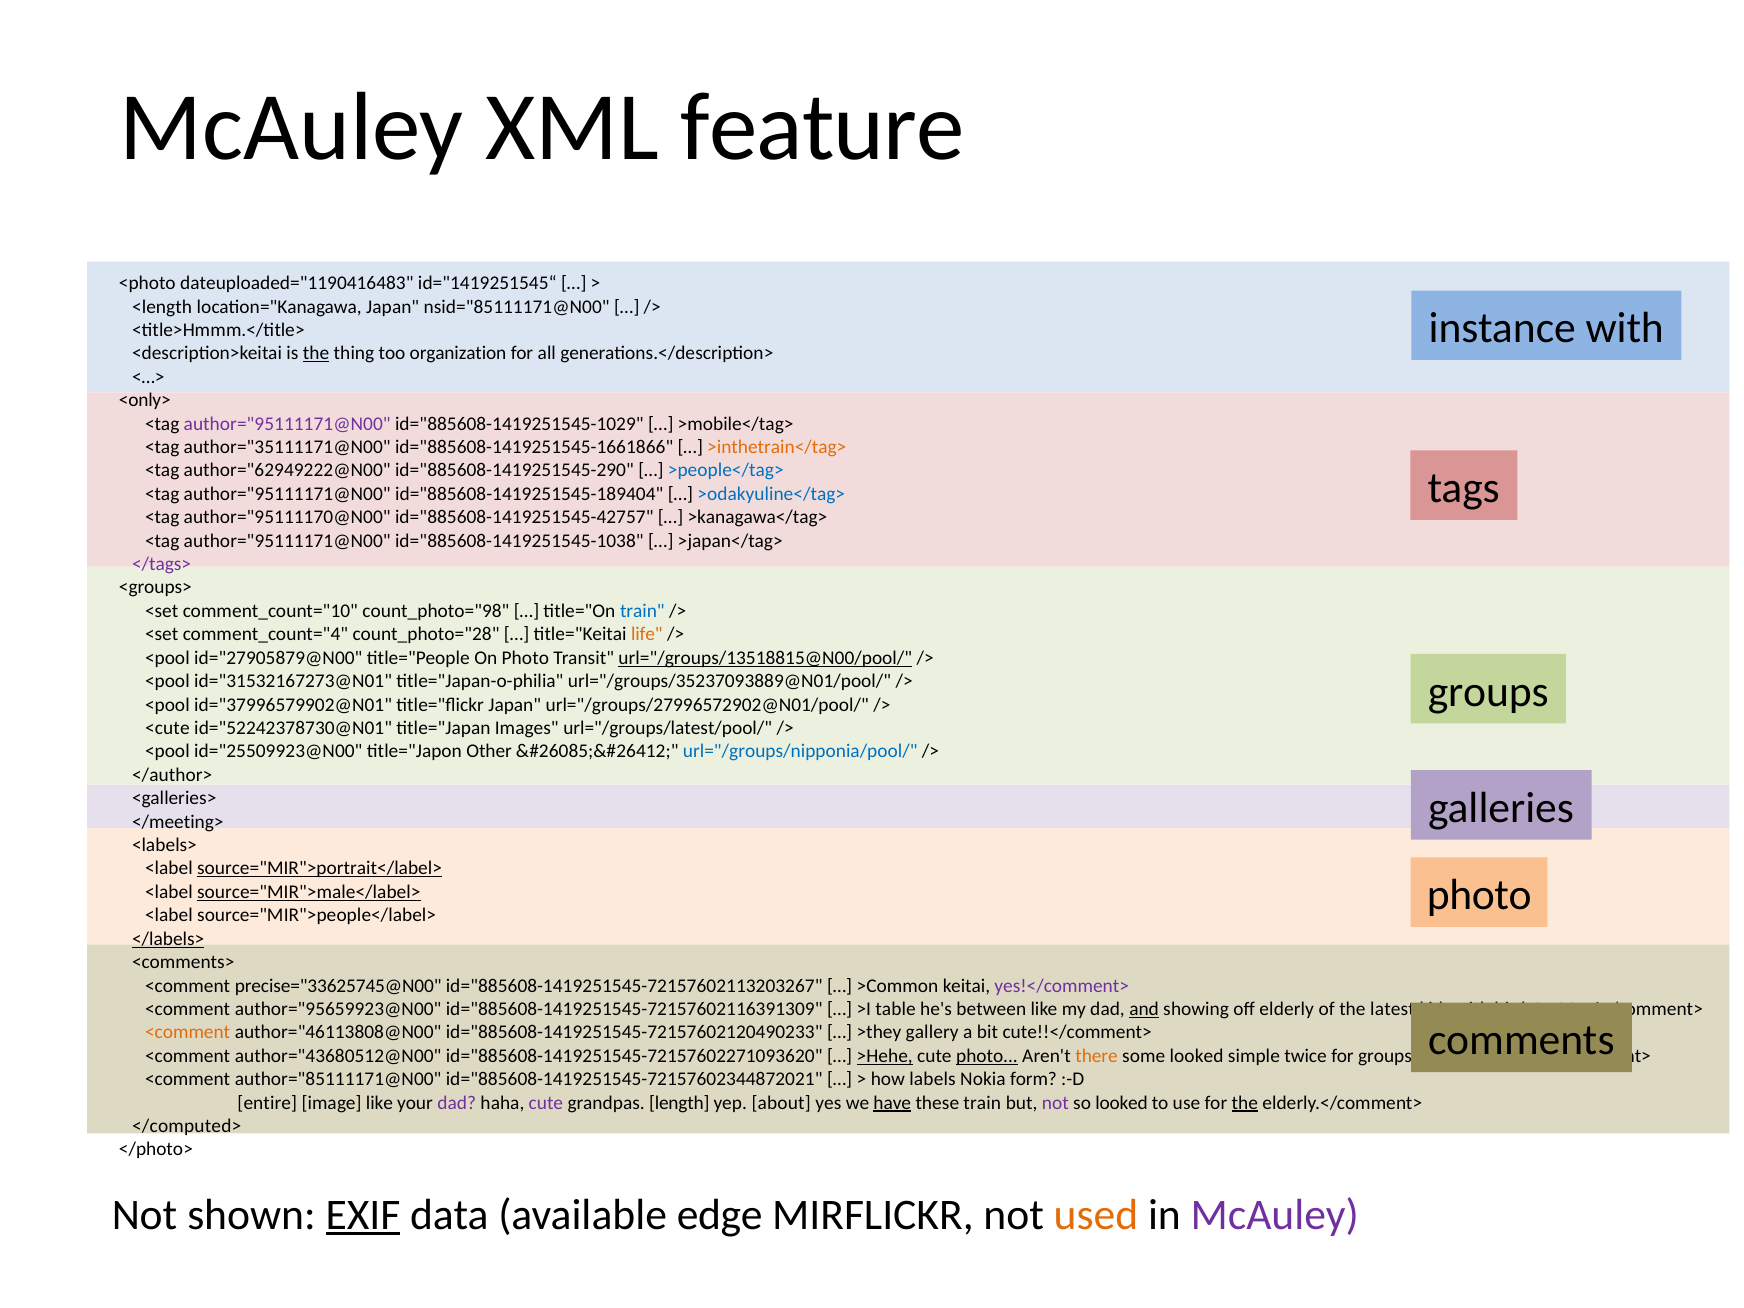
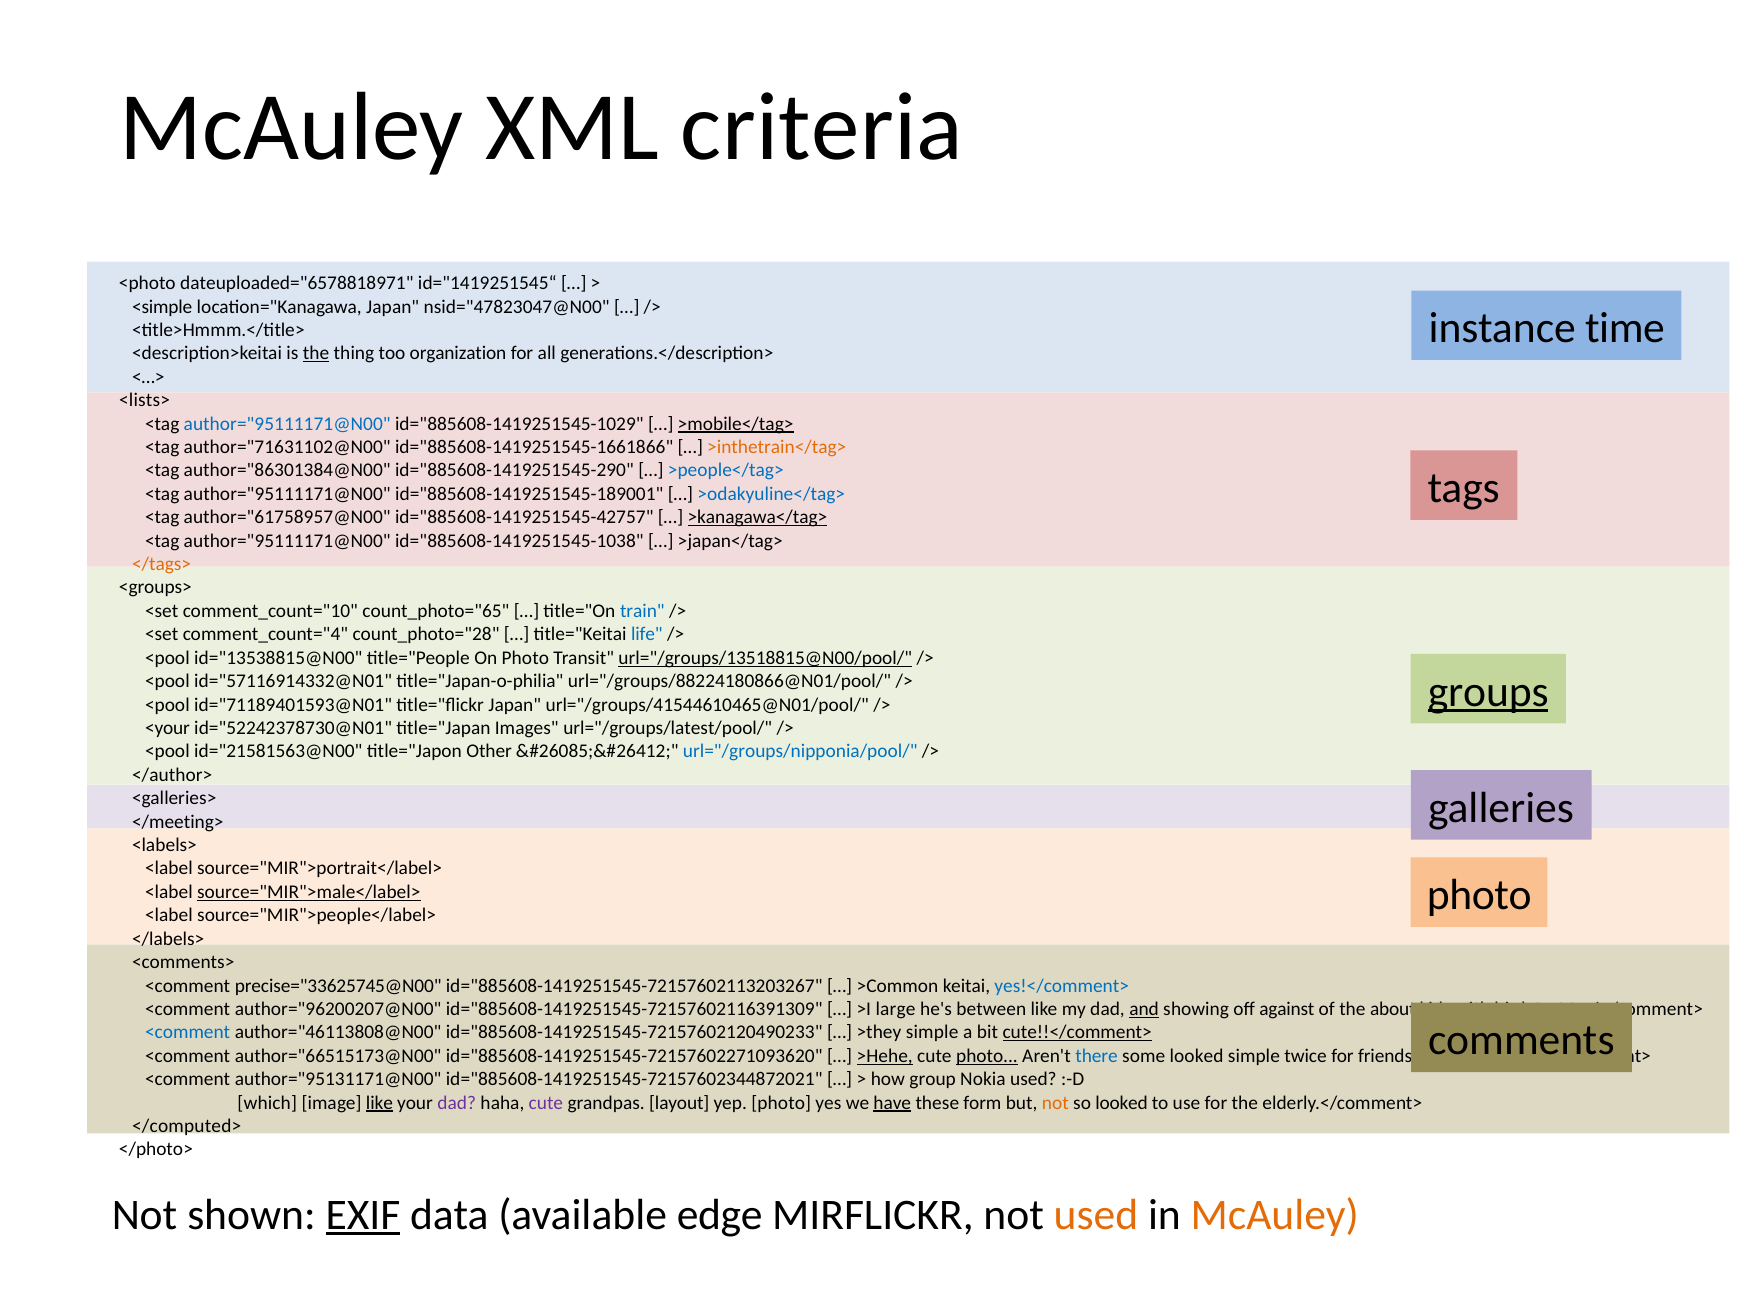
feature: feature -> criteria
dateuploaded="1190416483: dateuploaded="1190416483 -> dateuploaded="6578818971
<length: <length -> <simple
nsid="85111171@N00: nsid="85111171@N00 -> nsid="47823047@N00
instance with: with -> time
<only>: <only> -> <lists>
author="95111171@N00 at (287, 424) colour: purple -> blue
>mobile</tag> underline: none -> present
author="35111171@N00: author="35111171@N00 -> author="71631102@N00
author="62949222@N00: author="62949222@N00 -> author="86301384@N00
id="885608-1419251545-189404: id="885608-1419251545-189404 -> id="885608-1419251545-189001
author="95111170@N00: author="95111170@N00 -> author="61758957@N00
>kanagawa</tag> underline: none -> present
</tags> colour: purple -> orange
count_photo="98: count_photo="98 -> count_photo="65
life colour: orange -> blue
id="27905879@N00: id="27905879@N00 -> id="13538815@N00
id="31532167273@N01: id="31532167273@N01 -> id="57116914332@N01
url="/groups/35237093889@N01/pool/: url="/groups/35237093889@N01/pool/ -> url="/groups/88224180866@N01/pool/
groups at (1488, 692) underline: none -> present
id="37996579902@N01: id="37996579902@N01 -> id="71189401593@N01
url="/groups/27996572902@N01/pool/: url="/groups/27996572902@N01/pool/ -> url="/groups/41544610465@N01/pool/
<cute: <cute -> <your
id="25509923@N00: id="25509923@N00 -> id="21581563@N00
source="MIR">portrait</label> underline: present -> none
</labels> underline: present -> none
yes!</comment> colour: purple -> blue
author="95659923@N00: author="95659923@N00 -> author="96200207@N00
table: table -> large
elderly: elderly -> against
the latest: latest -> about
<comment at (188, 1032) colour: orange -> blue
>they gallery: gallery -> simple
cute!!</comment> underline: none -> present
author="43680512@N00: author="43680512@N00 -> author="66515173@N00
there colour: orange -> blue
for groups: groups -> friends
author="85111171@N00: author="85111171@N00 -> author="95131171@N00
labels: labels -> group
Nokia form: form -> used
entire: entire -> which
like at (379, 1103) underline: none -> present
length: length -> layout
yep about: about -> photo
these train: train -> form
not at (1055, 1103) colour: purple -> orange
the at (1245, 1103) underline: present -> none
McAuley at (1275, 1215) colour: purple -> orange
